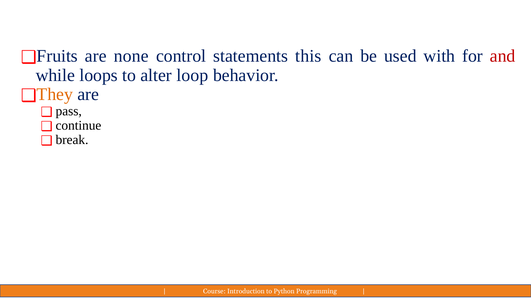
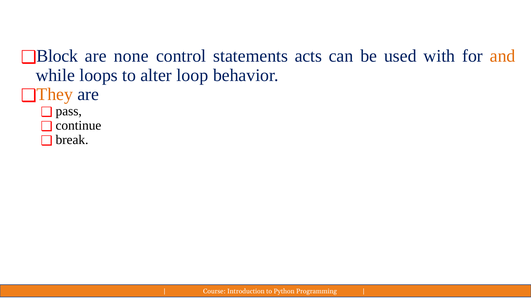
Fruits: Fruits -> Block
this: this -> acts
and colour: red -> orange
